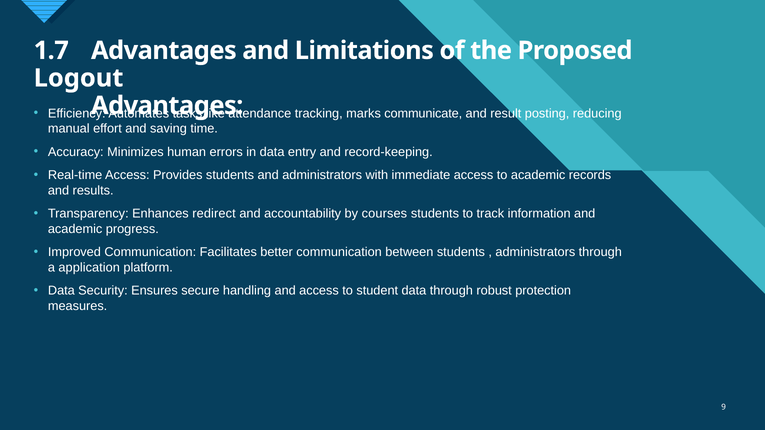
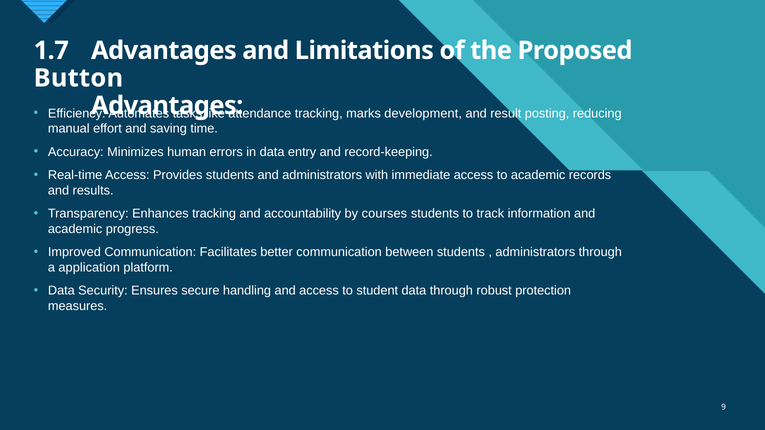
Logout: Logout -> Button
communicate: communicate -> development
Enhances redirect: redirect -> tracking
